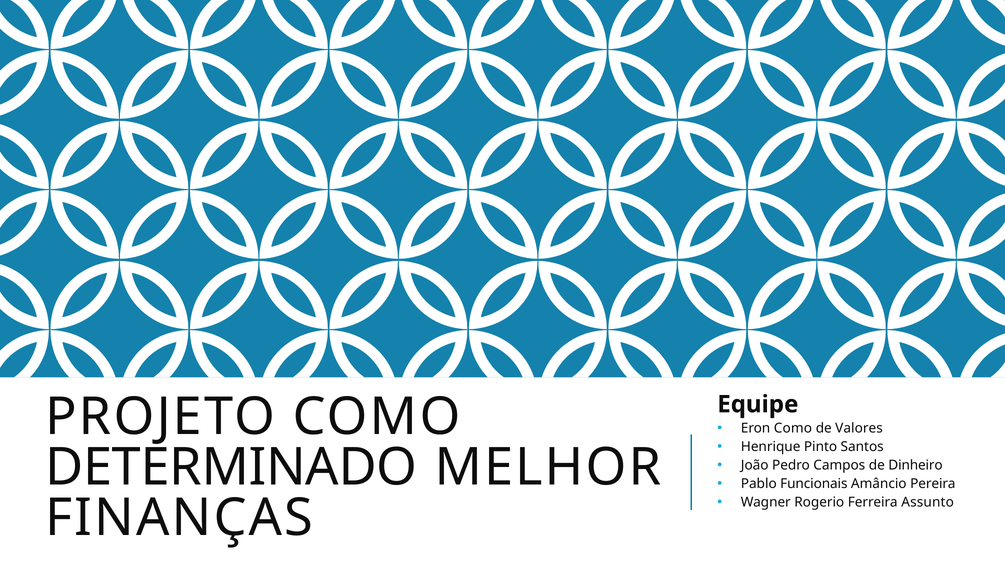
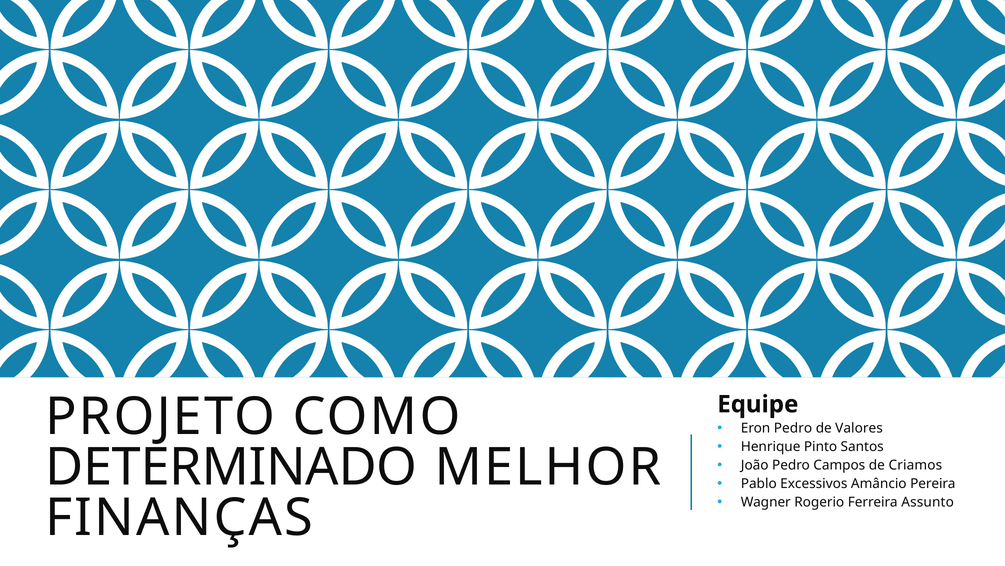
Eron Como: Como -> Pedro
Dinheiro: Dinheiro -> Criamos
Funcionais: Funcionais -> Excessivos
